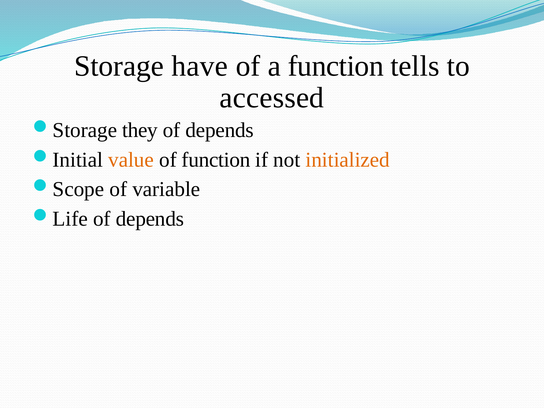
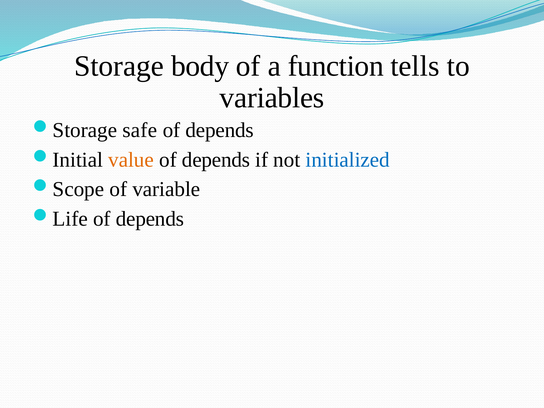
have: have -> body
accessed: accessed -> variables
they: they -> safe
function at (216, 160): function -> depends
initialized colour: orange -> blue
